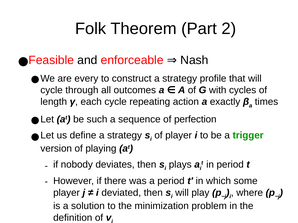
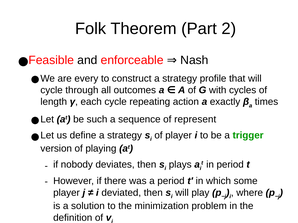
perfection: perfection -> represent
